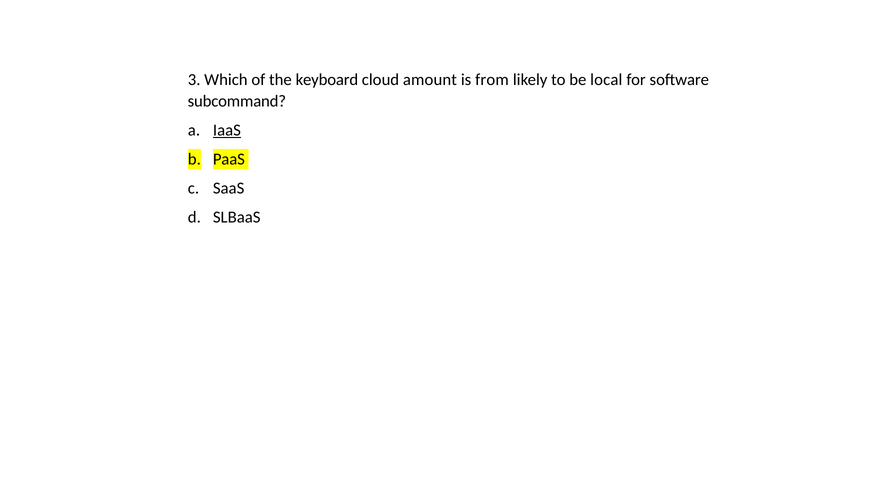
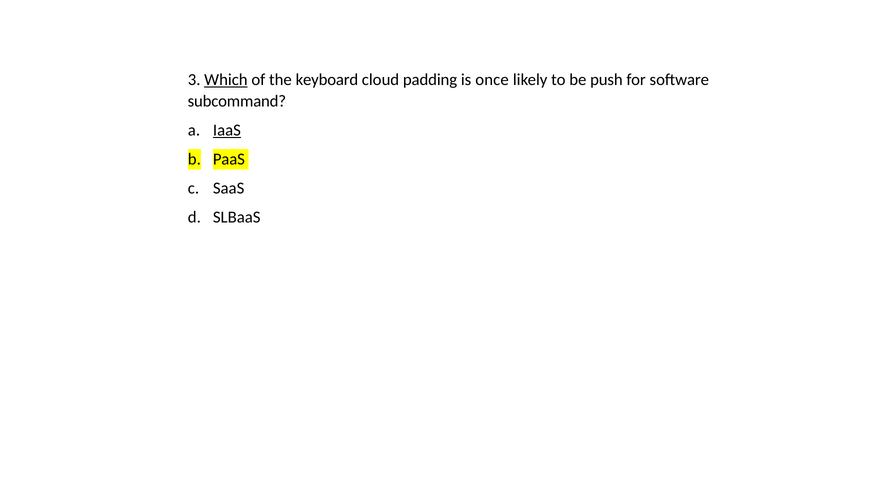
Which underline: none -> present
amount: amount -> padding
from: from -> once
local: local -> push
